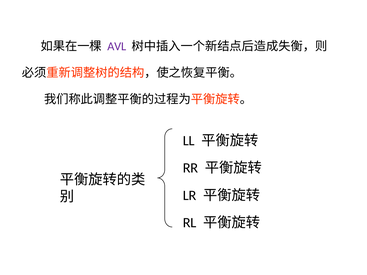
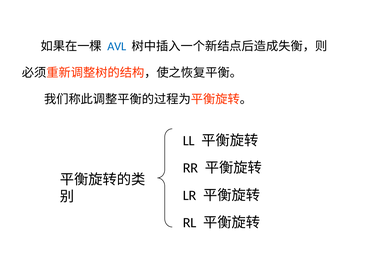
AVL colour: purple -> blue
